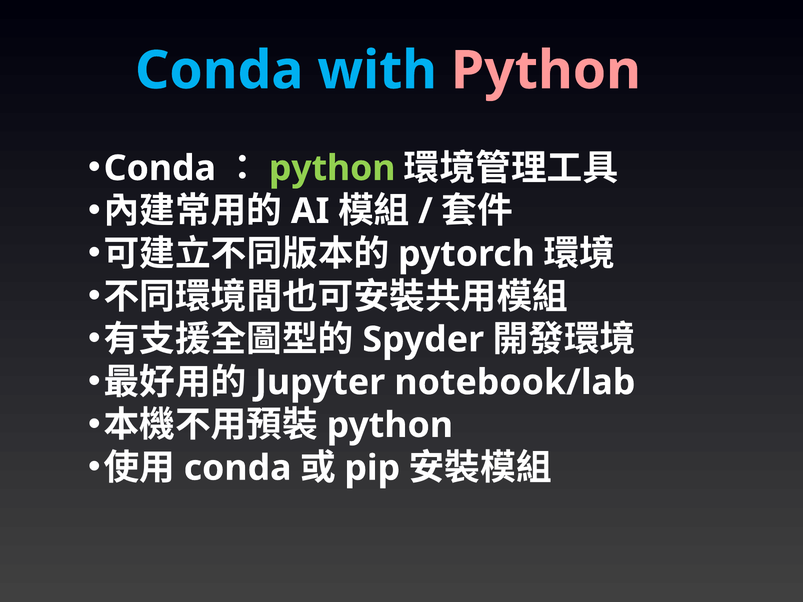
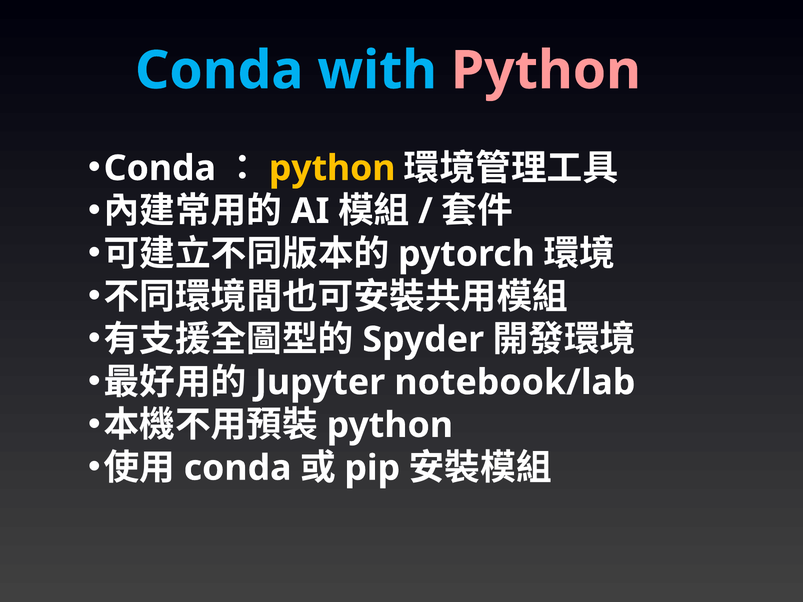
python at (332, 168) colour: light green -> yellow
